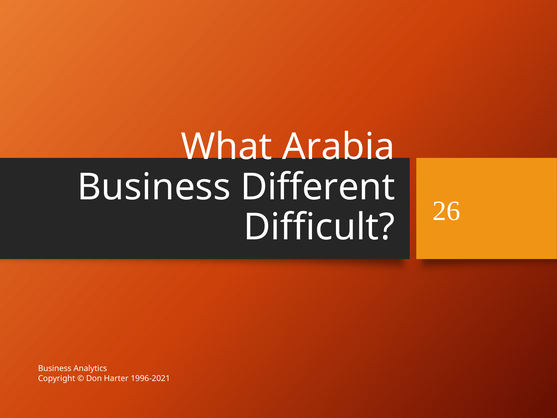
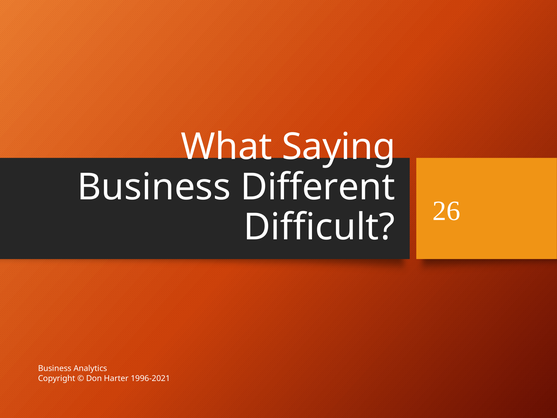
Arabia: Arabia -> Saying
